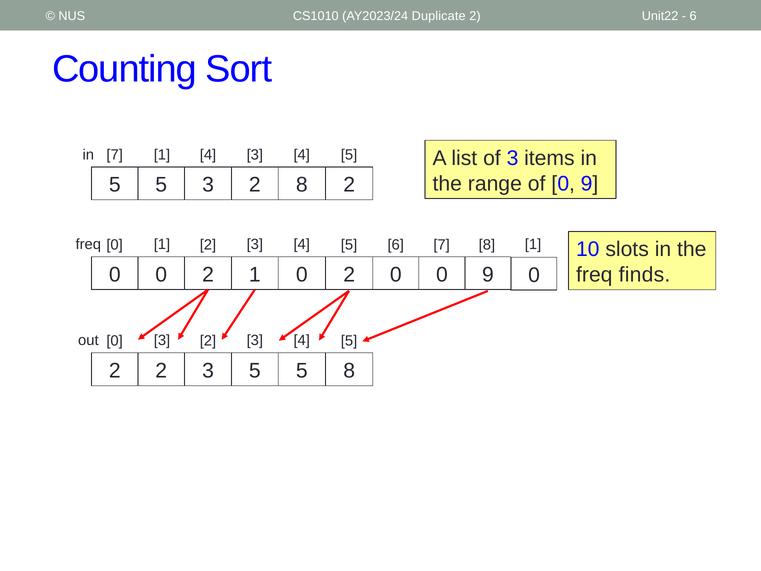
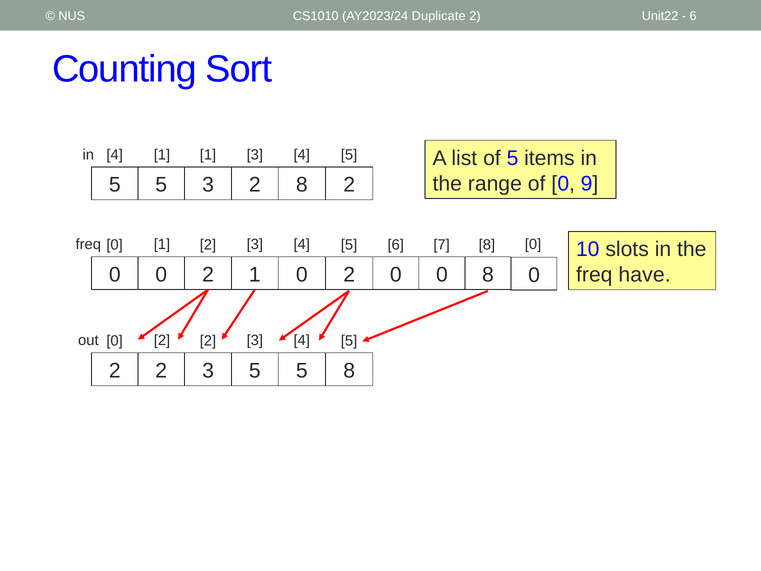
7 at (115, 155): 7 -> 4
1 4: 4 -> 1
of 3: 3 -> 5
1 at (533, 244): 1 -> 0
0 0 9: 9 -> 8
finds: finds -> have
3 at (162, 340): 3 -> 2
